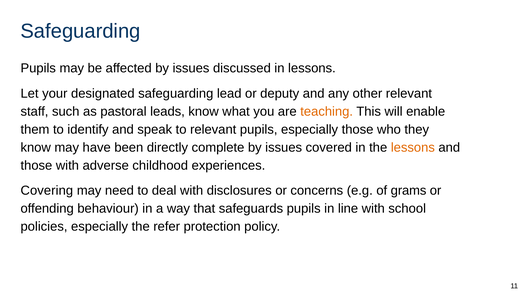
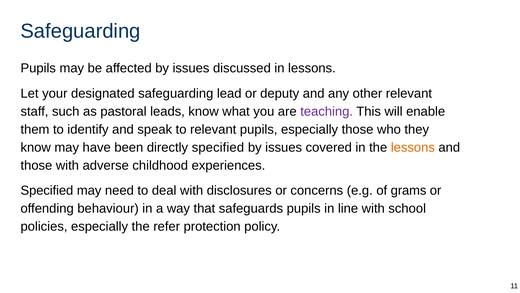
teaching colour: orange -> purple
directly complete: complete -> specified
Covering at (47, 190): Covering -> Specified
